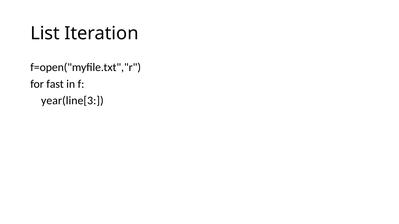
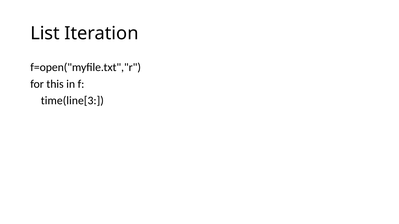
fast: fast -> this
year(line[3: year(line[3 -> time(line[3
